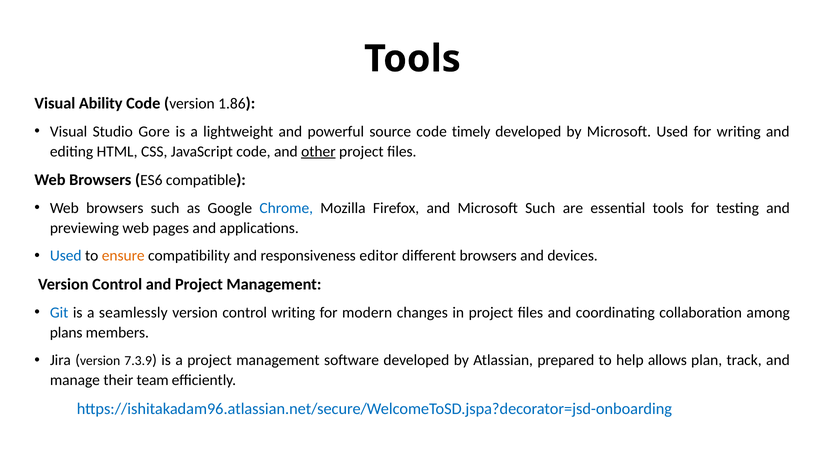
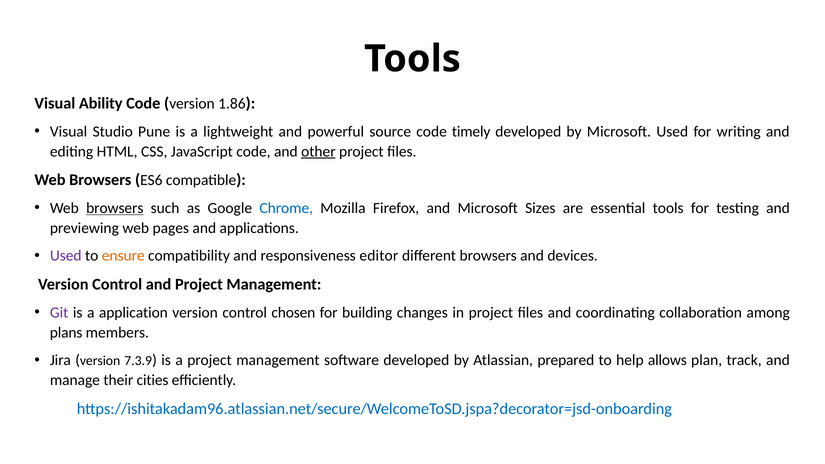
Gore: Gore -> Pune
browsers at (115, 208) underline: none -> present
Microsoft Such: Such -> Sizes
Used at (66, 256) colour: blue -> purple
Git colour: blue -> purple
seamlessly: seamlessly -> application
control writing: writing -> chosen
modern: modern -> building
team: team -> cities
